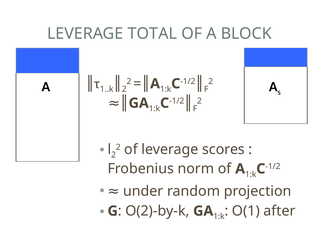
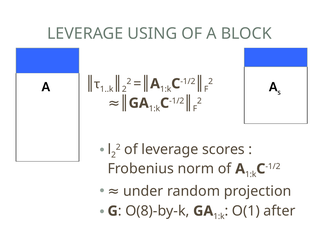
TOTAL: TOTAL -> USING
O(2)-by-k: O(2)-by-k -> O(8)-by-k
